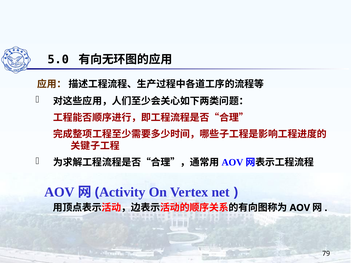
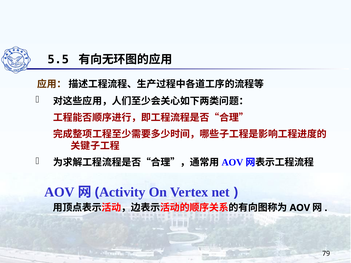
5.0: 5.0 -> 5.5
